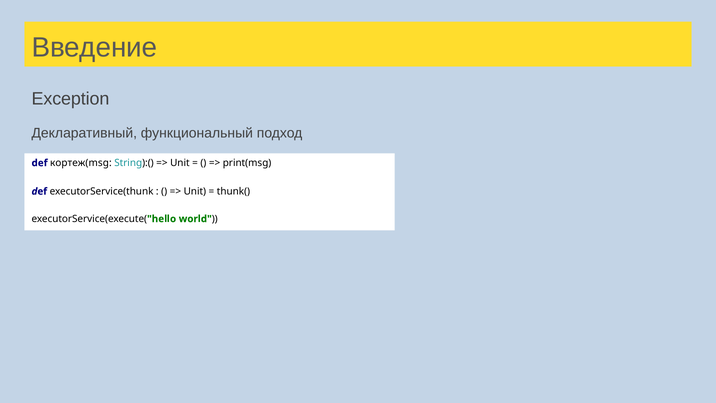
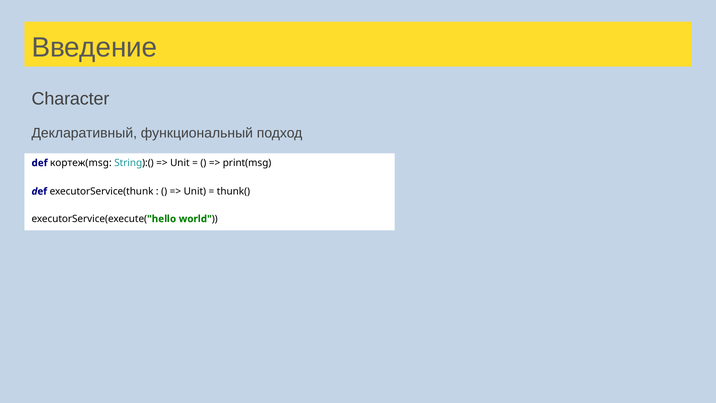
Exception: Exception -> Character
